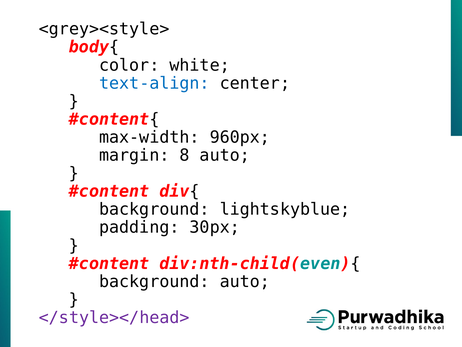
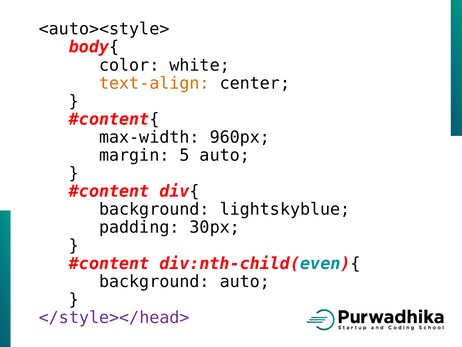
<grey><style>: <grey><style> -> <auto><style>
text-align colour: blue -> orange
8: 8 -> 5
